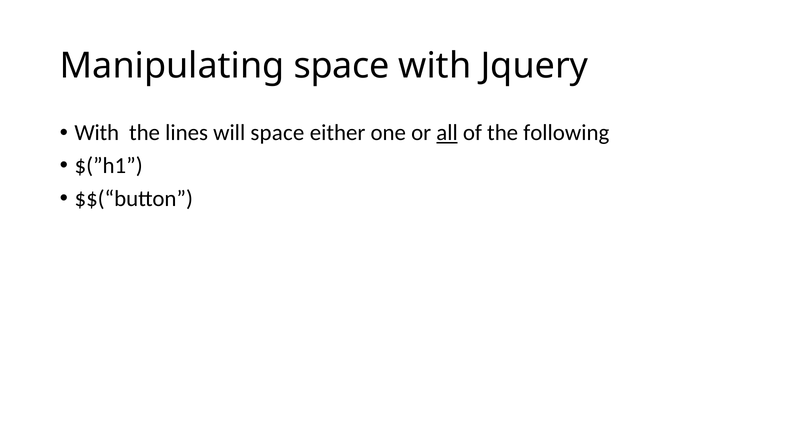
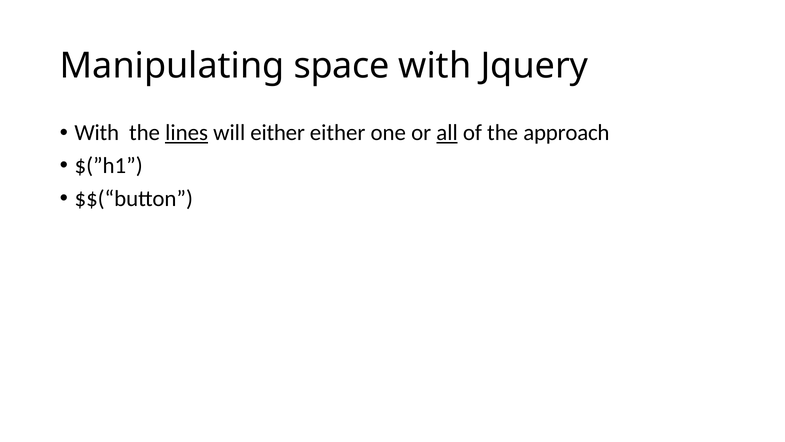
lines underline: none -> present
will space: space -> either
following: following -> approach
